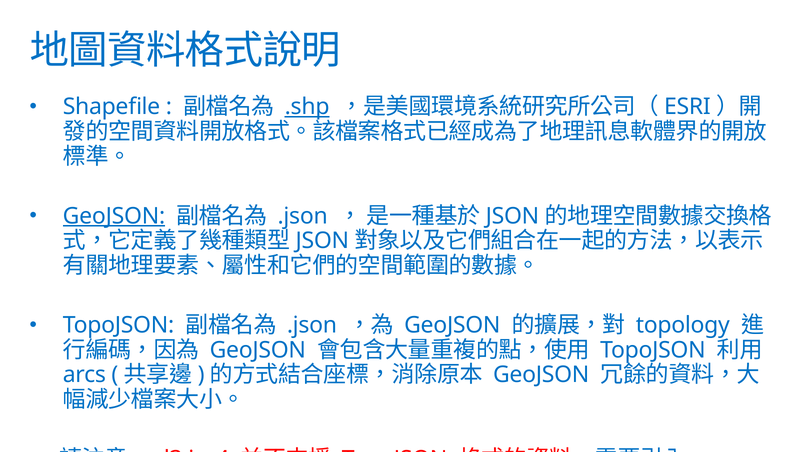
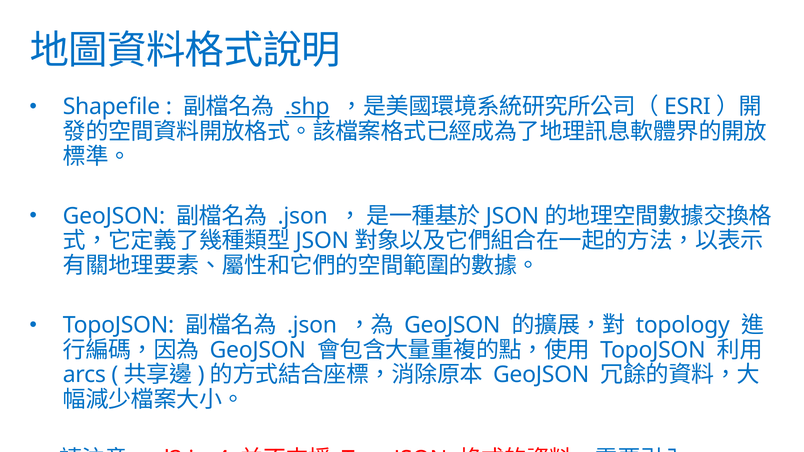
GeoJSON at (114, 216) underline: present -> none
